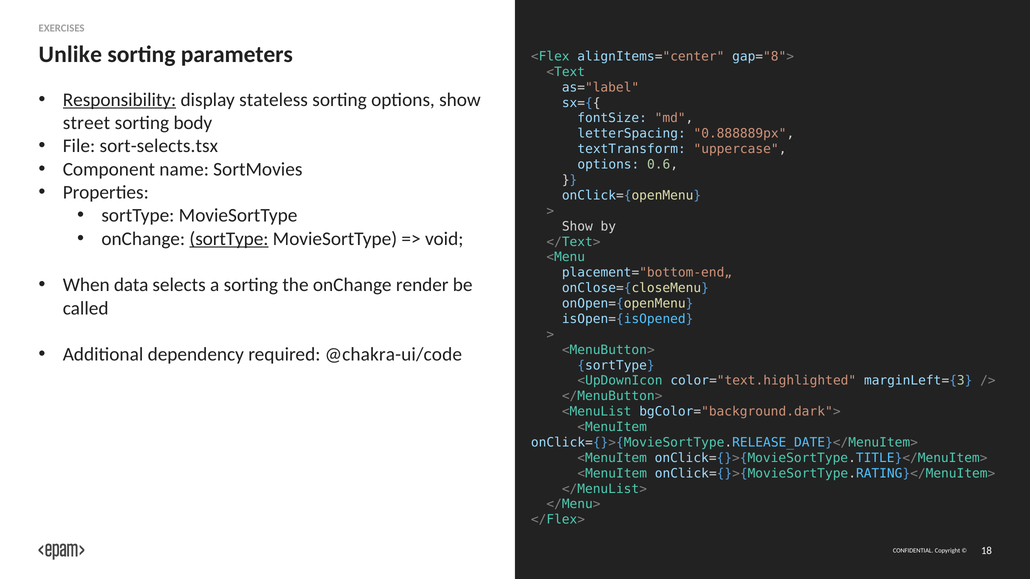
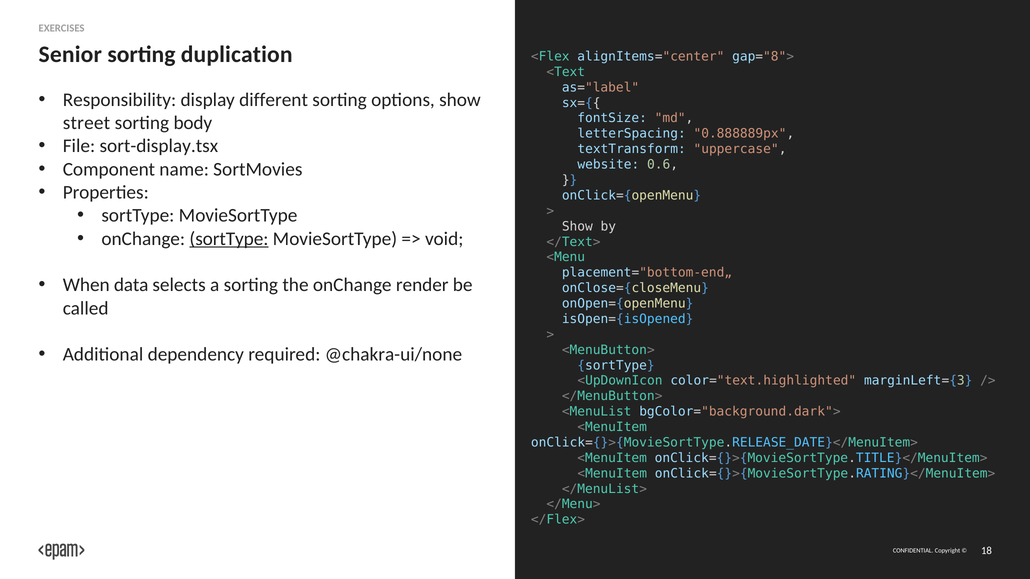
Unlike: Unlike -> Senior
parameters: parameters -> duplication
Responsibility underline: present -> none
stateless: stateless -> different
sort-selects.tsx: sort-selects.tsx -> sort-display.tsx
options at (608, 165): options -> website
@chakra-ui/code: @chakra-ui/code -> @chakra-ui/none
